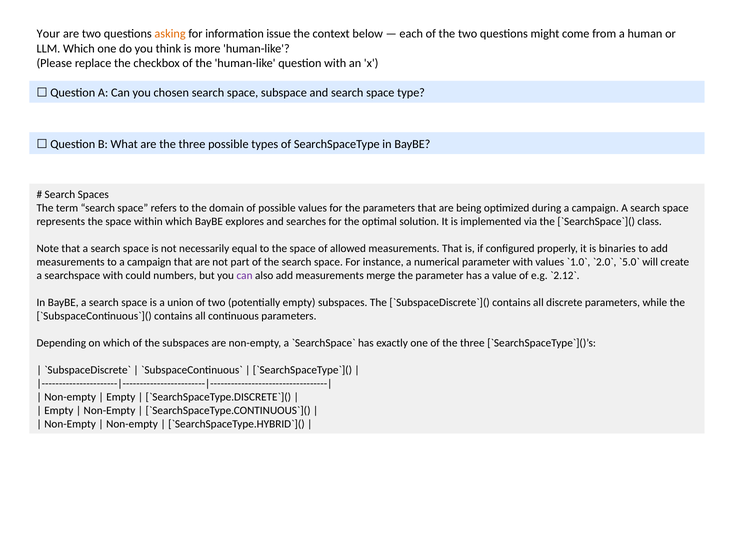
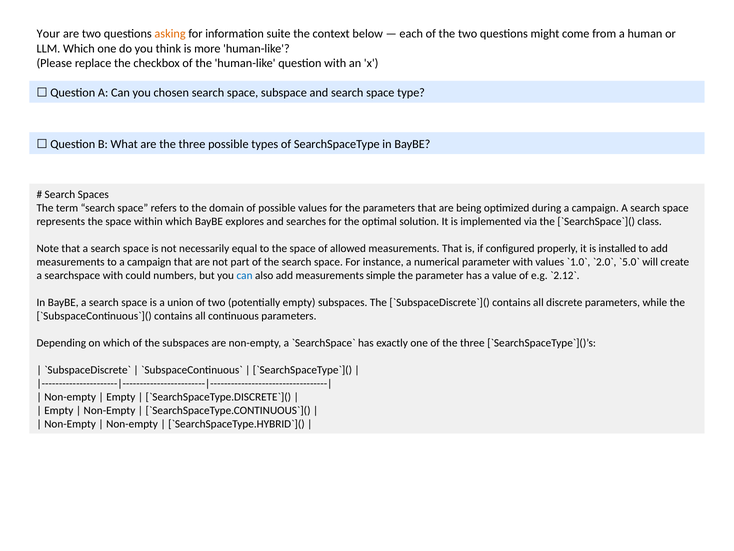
issue: issue -> suite
binaries: binaries -> installed
can at (245, 275) colour: purple -> blue
merge: merge -> simple
